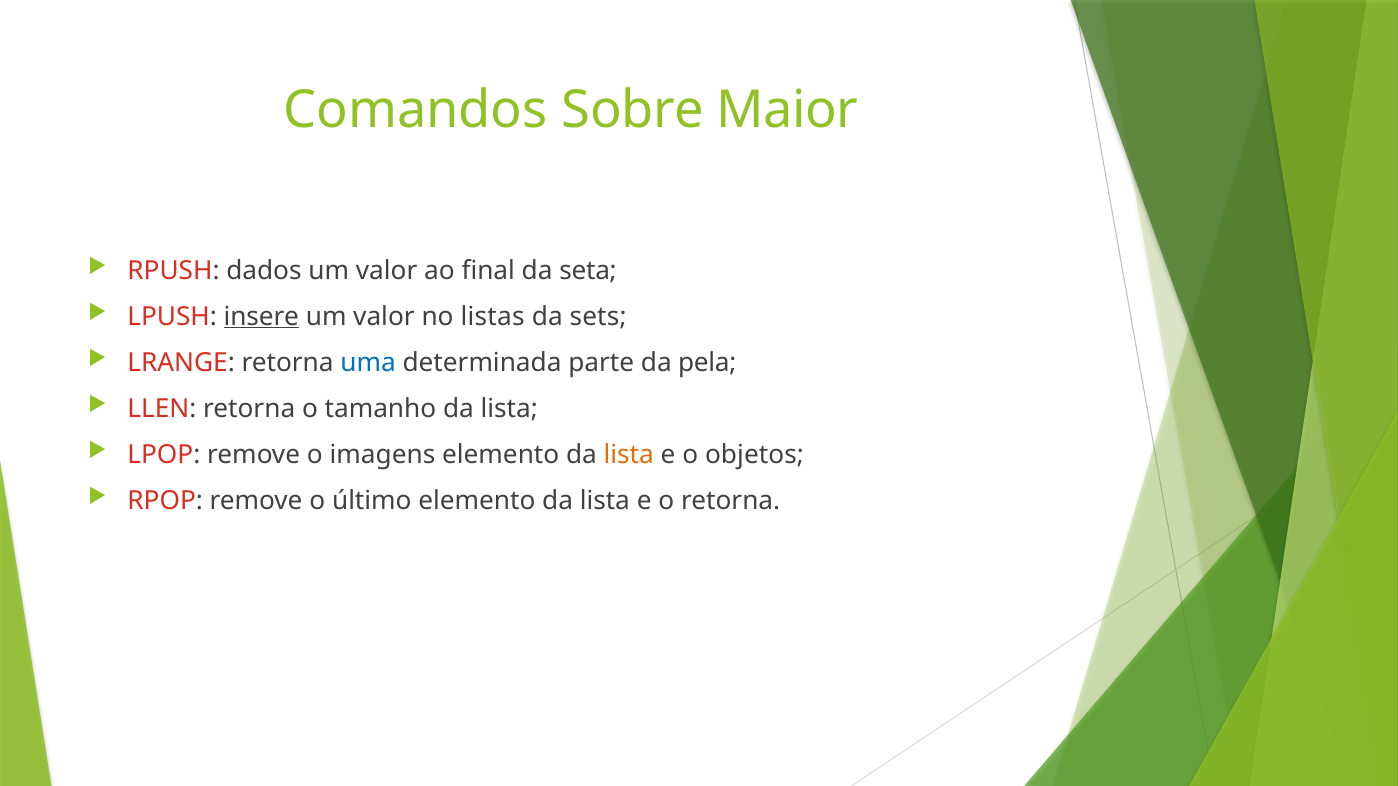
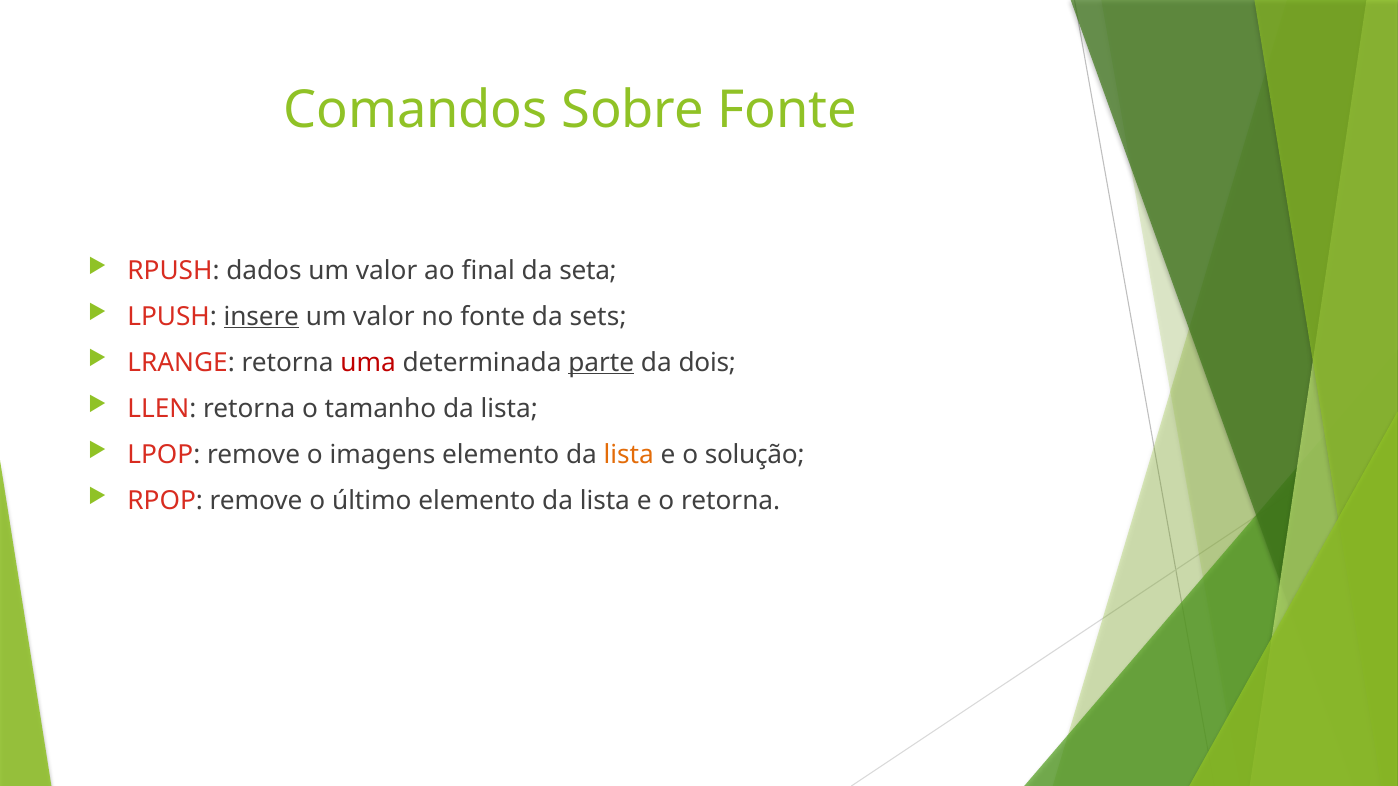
Sobre Maior: Maior -> Fonte
no listas: listas -> fonte
uma colour: blue -> red
parte underline: none -> present
pela: pela -> dois
objetos: objetos -> solução
